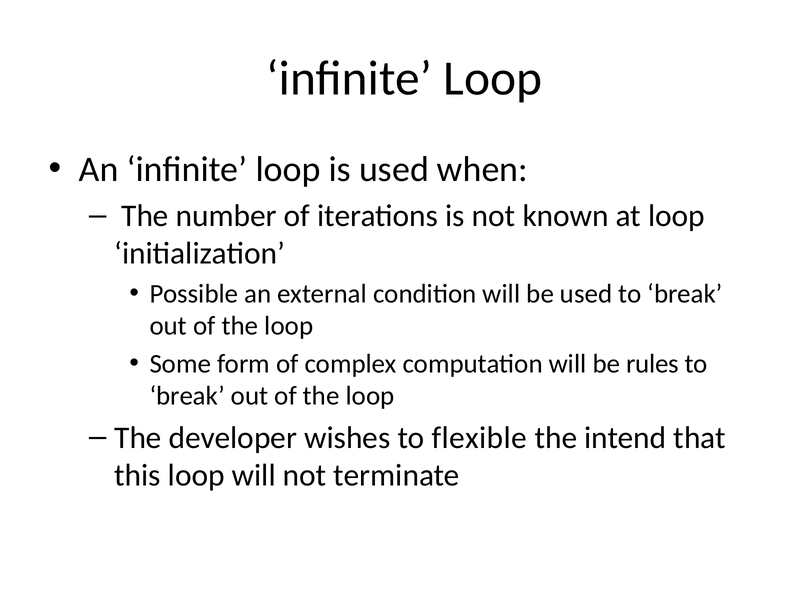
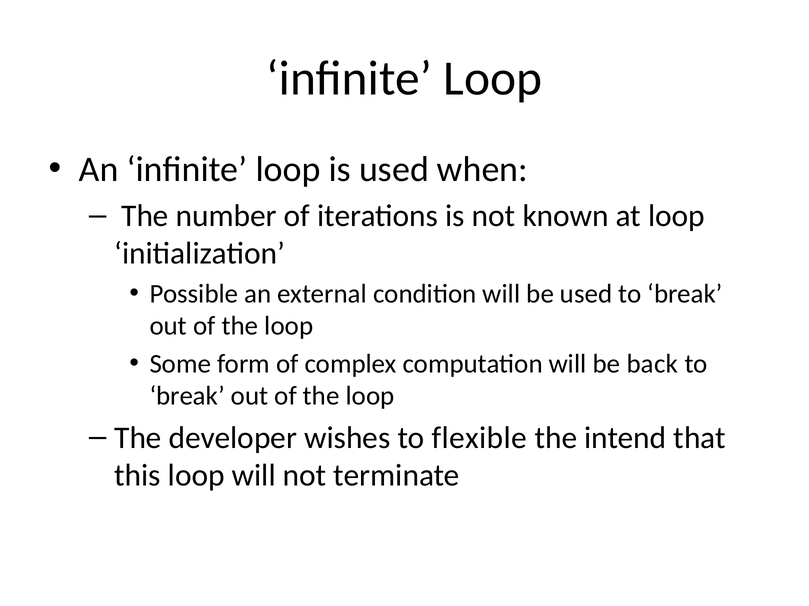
rules: rules -> back
